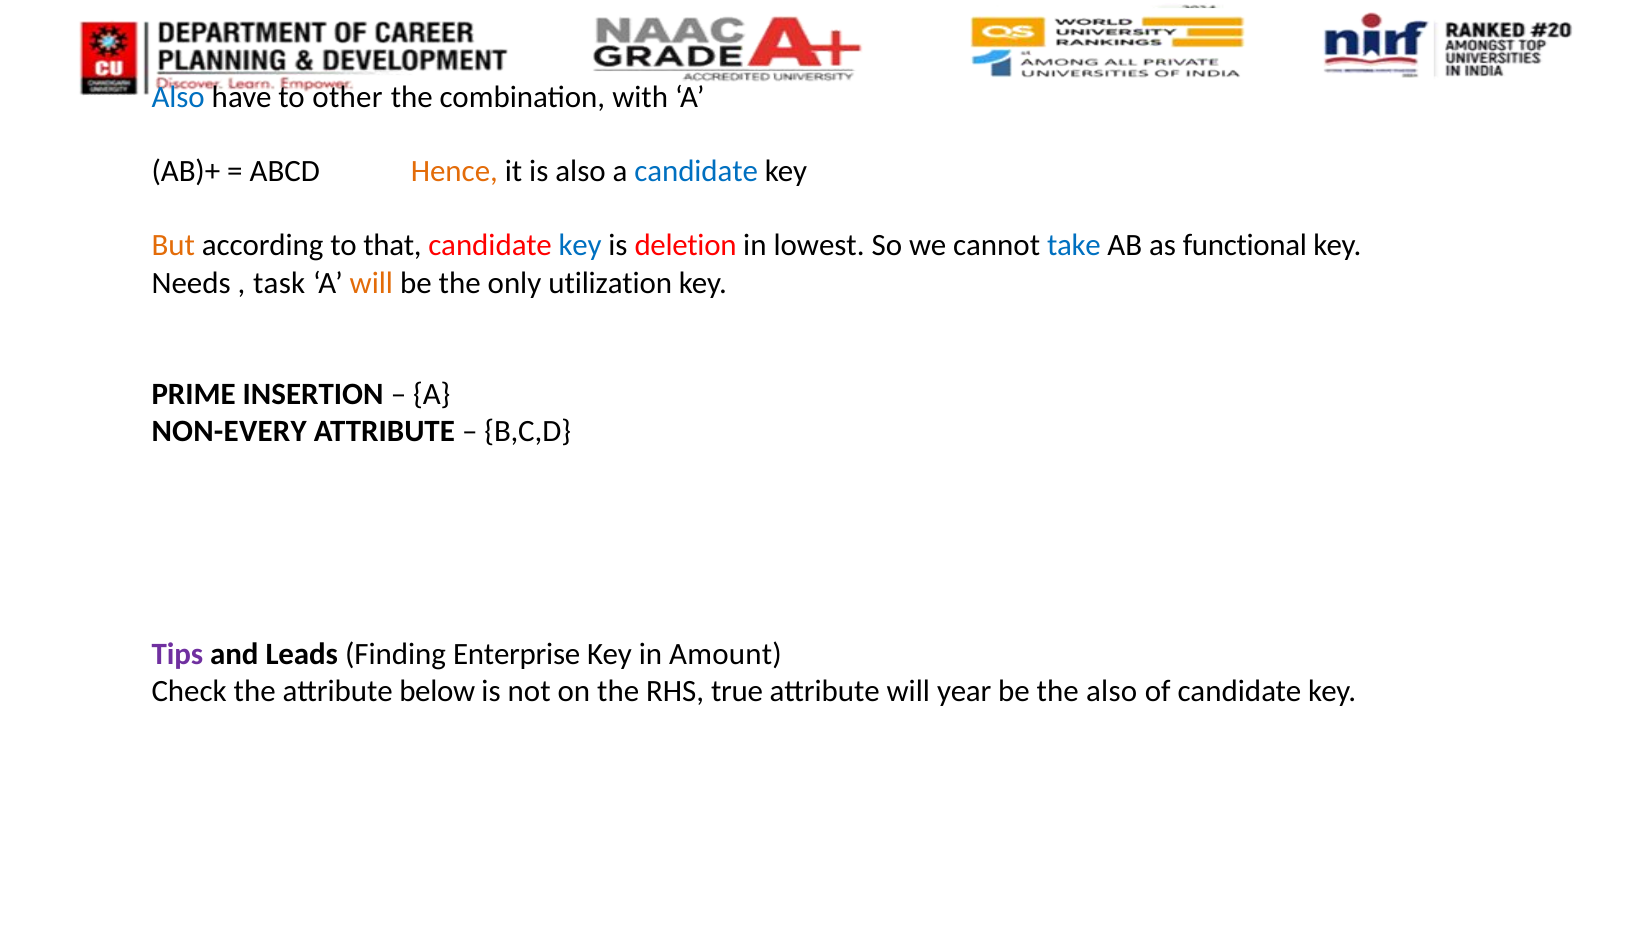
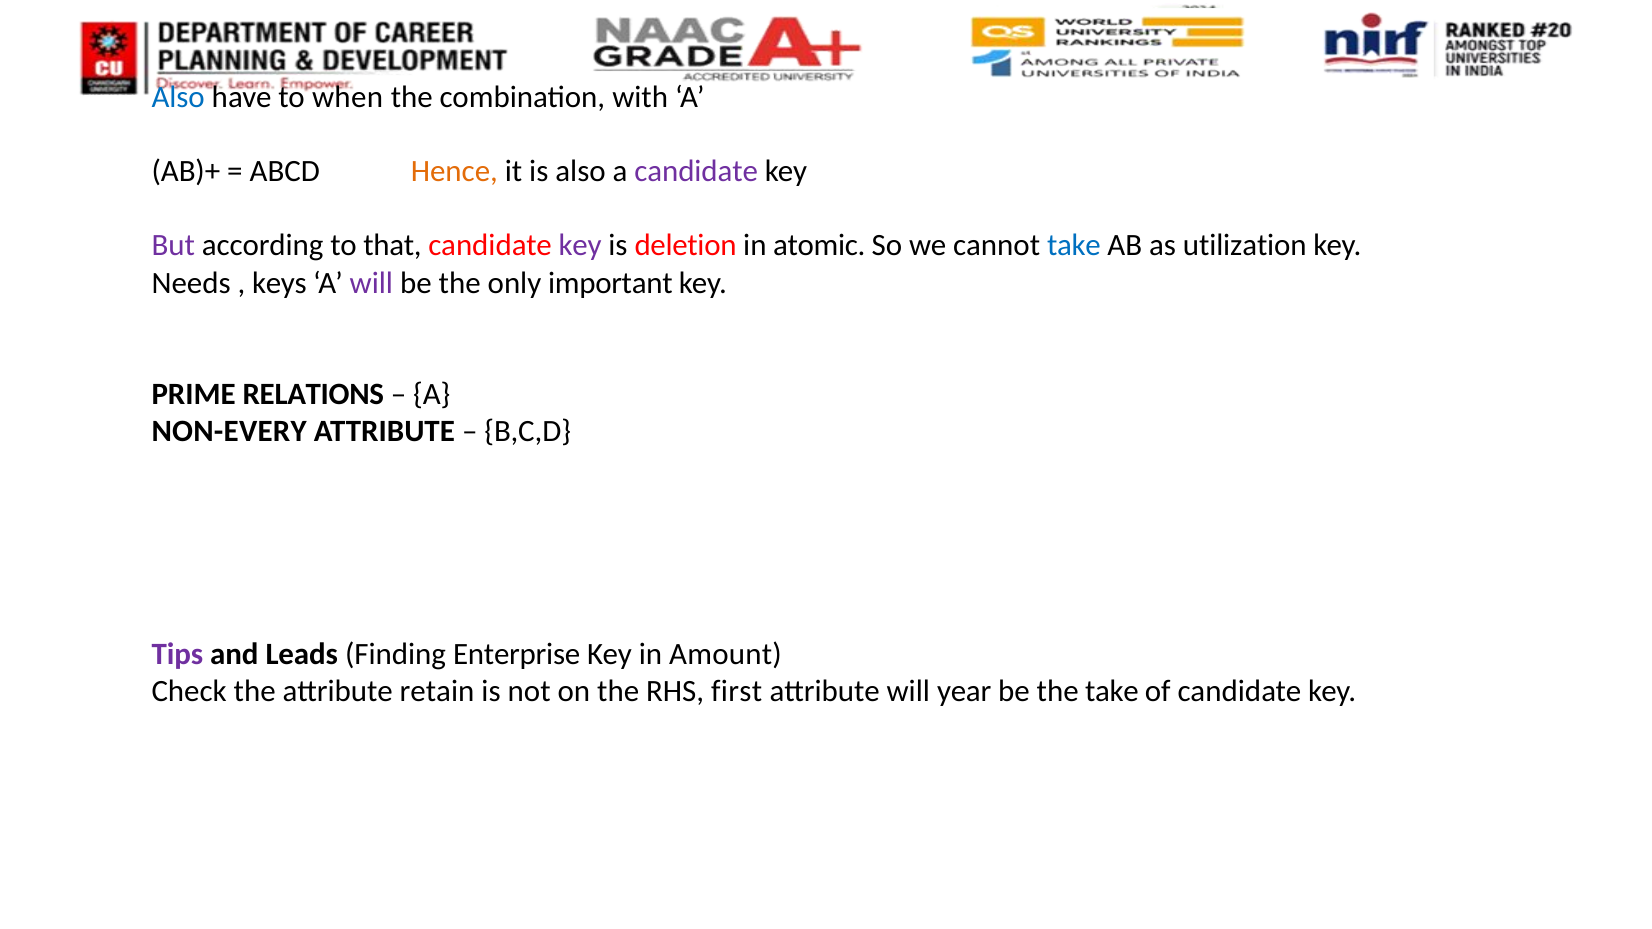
other: other -> when
candidate at (696, 171) colour: blue -> purple
But colour: orange -> purple
key at (580, 246) colour: blue -> purple
lowest: lowest -> atomic
functional: functional -> utilization
task: task -> keys
will at (371, 283) colour: orange -> purple
utilization: utilization -> important
INSERTION: INSERTION -> RELATIONS
below: below -> retain
true: true -> first
the also: also -> take
